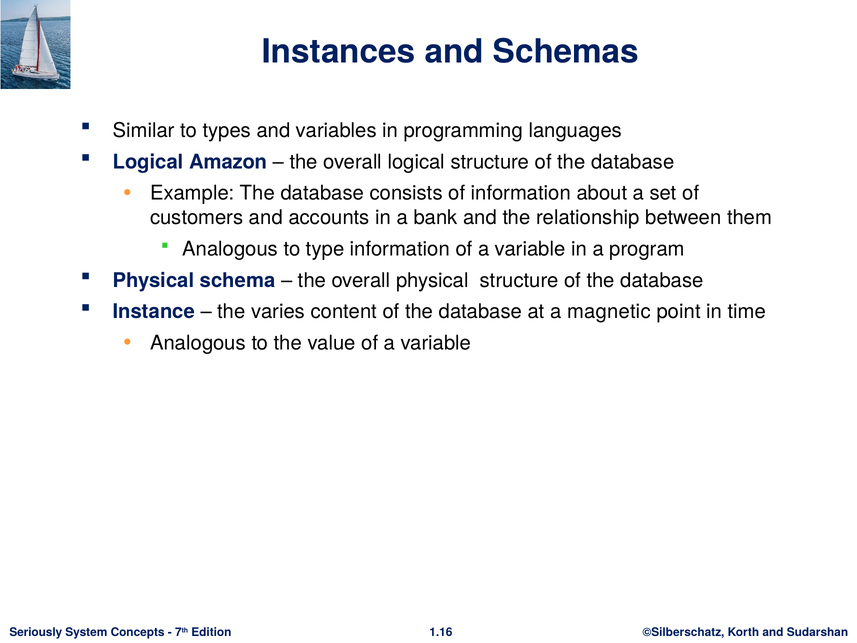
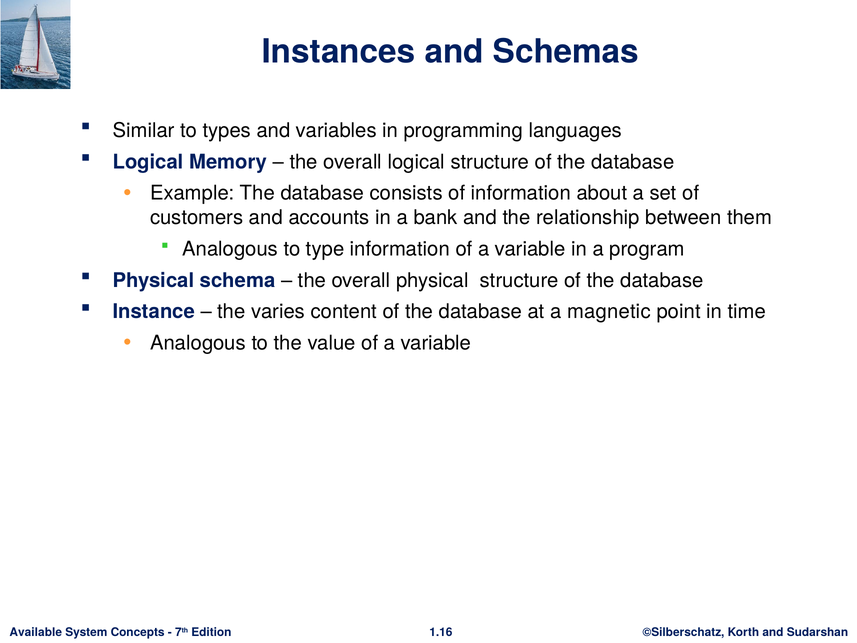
Amazon: Amazon -> Memory
Seriously: Seriously -> Available
